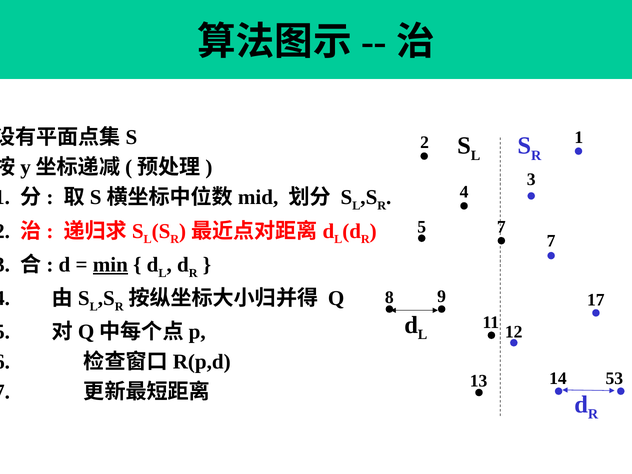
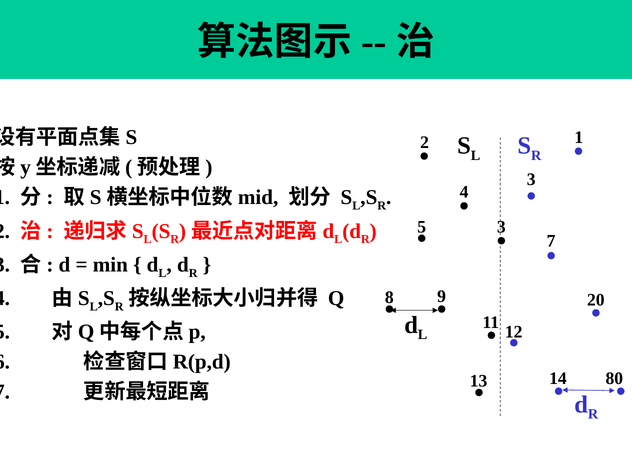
5 7: 7 -> 3
min underline: present -> none
17: 17 -> 20
53: 53 -> 80
